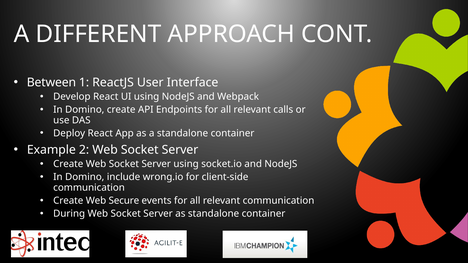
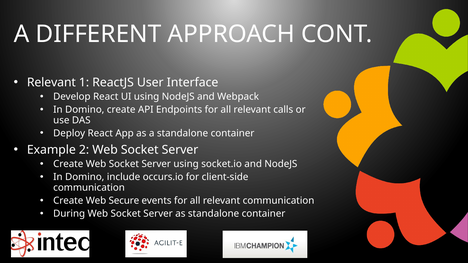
Between at (51, 82): Between -> Relevant
wrong.io: wrong.io -> occurs.io
